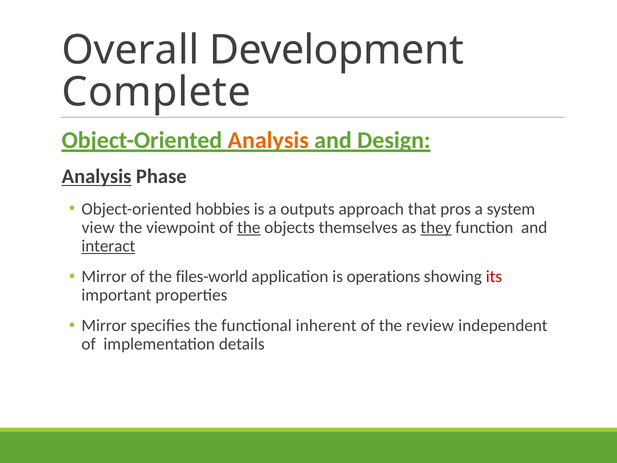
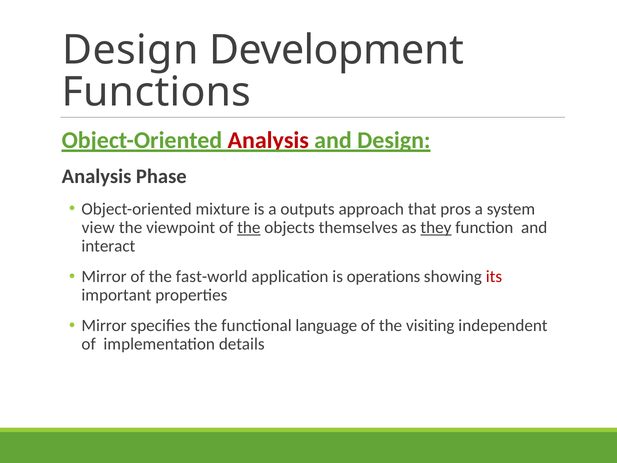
Overall at (130, 50): Overall -> Design
Complete: Complete -> Functions
Analysis at (268, 140) colour: orange -> red
Analysis at (97, 177) underline: present -> none
hobbies: hobbies -> mixture
interact underline: present -> none
files-world: files-world -> fast-world
inherent: inherent -> language
review: review -> visiting
